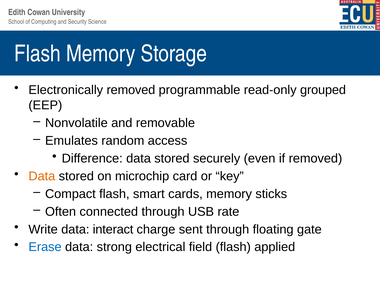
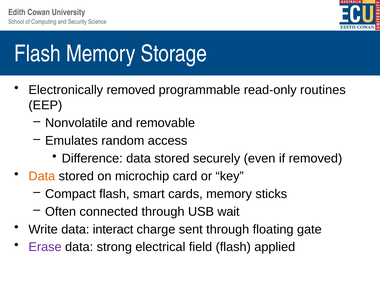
grouped: grouped -> routines
rate: rate -> wait
Erase colour: blue -> purple
